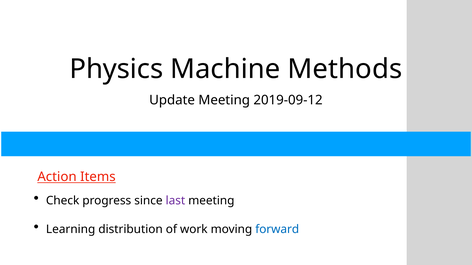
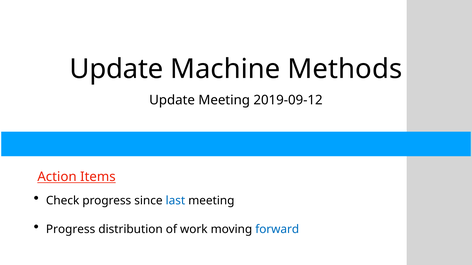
Physics at (116, 69): Physics -> Update
last colour: purple -> blue
Learning at (71, 230): Learning -> Progress
